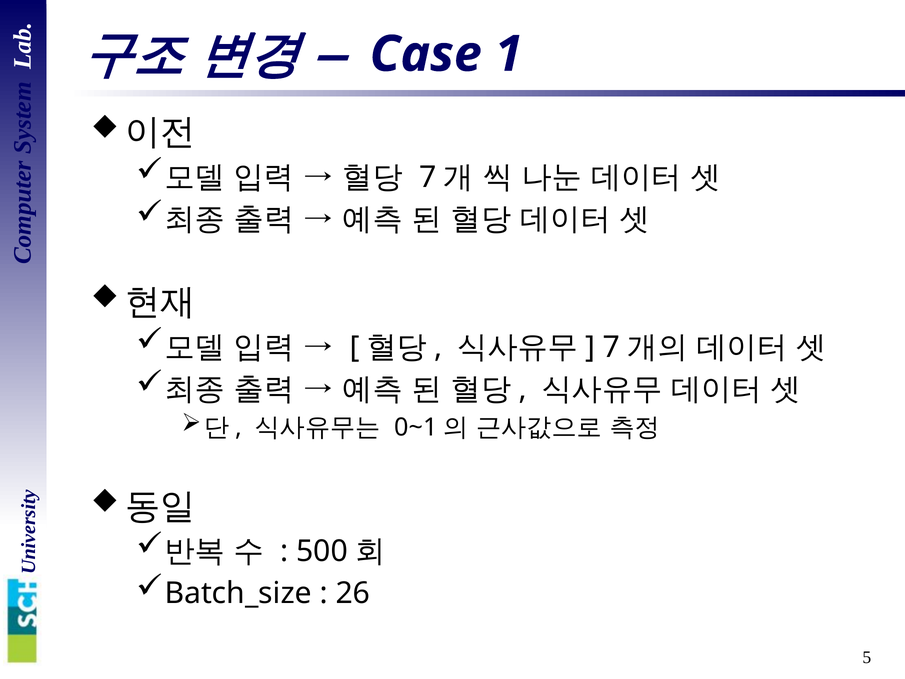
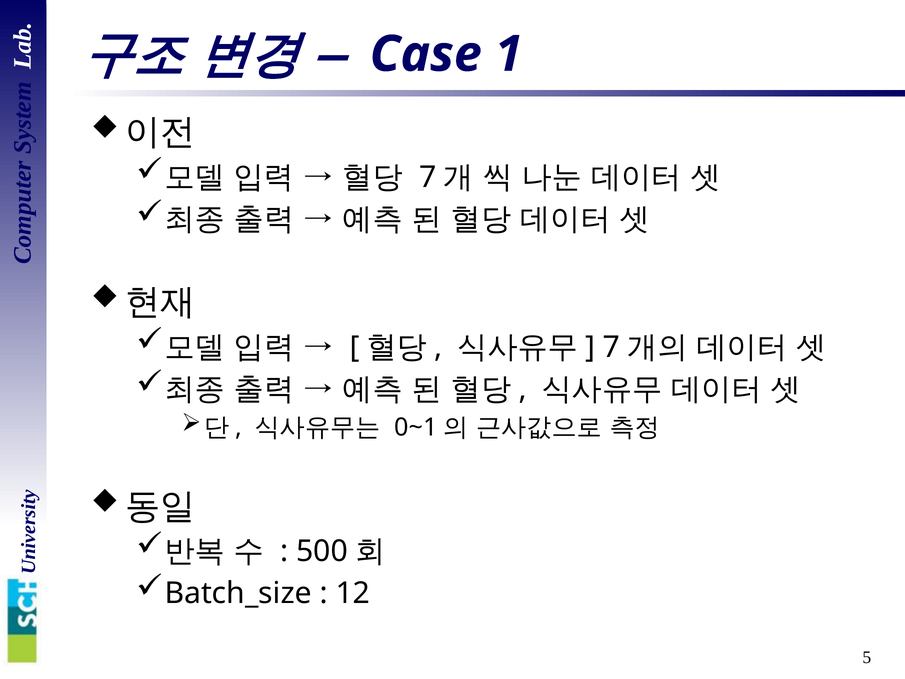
26: 26 -> 12
